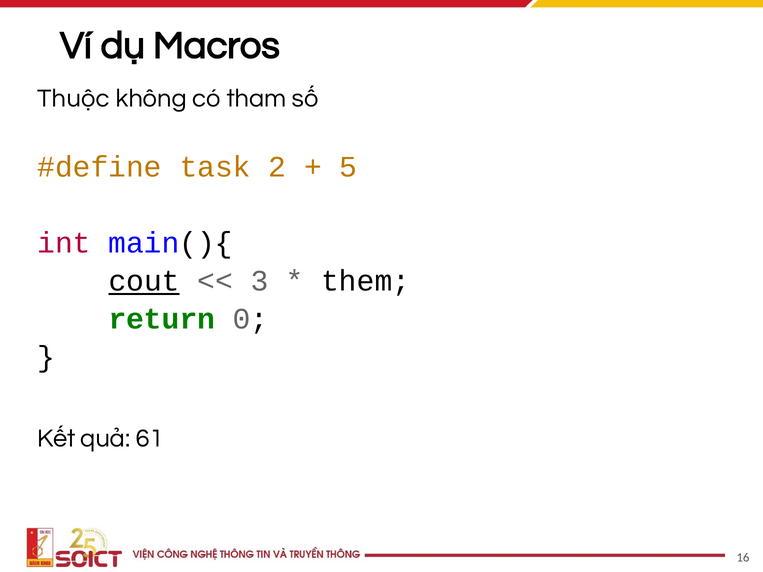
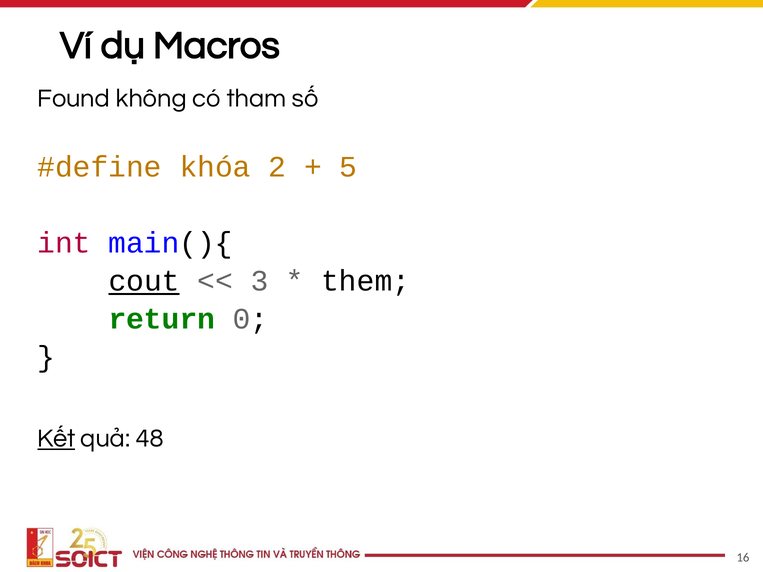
Thuộc: Thuộc -> Found
task: task -> khóa
Kết underline: none -> present
61: 61 -> 48
